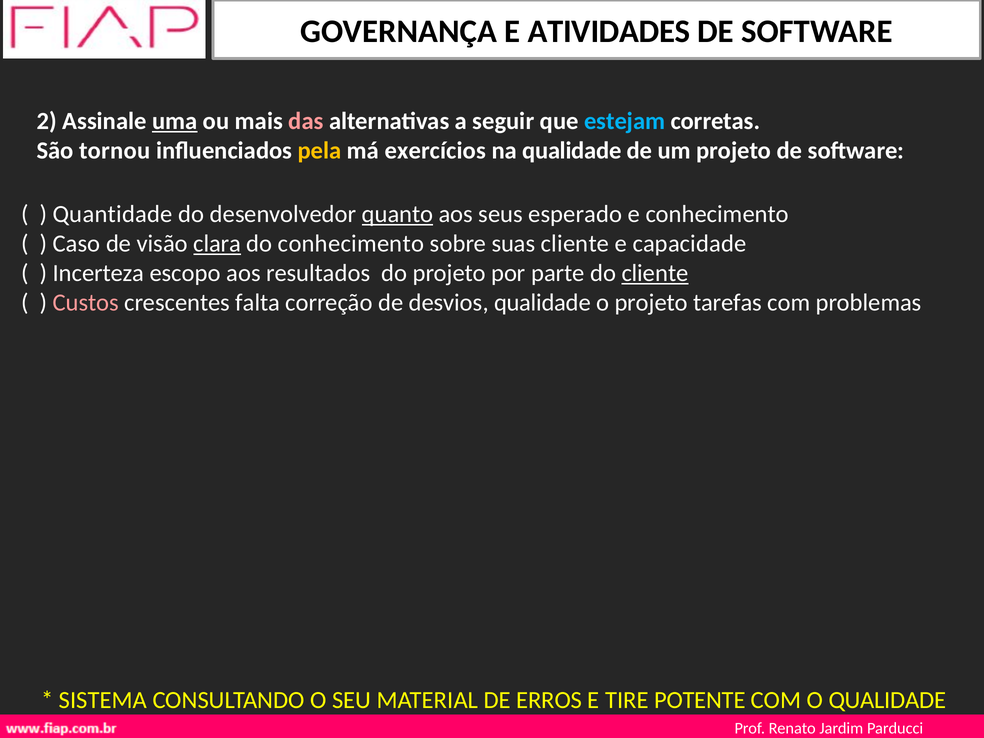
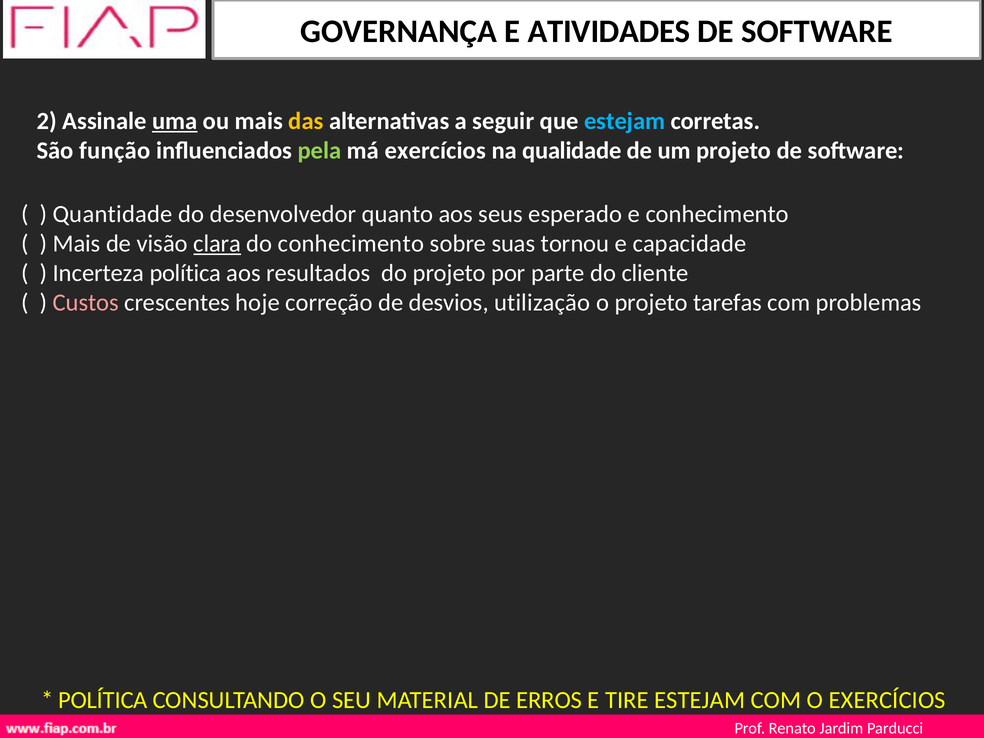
das colour: pink -> yellow
tornou: tornou -> função
pela colour: yellow -> light green
quanto underline: present -> none
Caso at (77, 243): Caso -> Mais
suas cliente: cliente -> tornou
Incerteza escopo: escopo -> política
cliente at (655, 273) underline: present -> none
falta: falta -> hoje
desvios qualidade: qualidade -> utilização
SISTEMA at (103, 700): SISTEMA -> POLÍTICA
TIRE POTENTE: POTENTE -> ESTEJAM
O QUALIDADE: QUALIDADE -> EXERCÍCIOS
